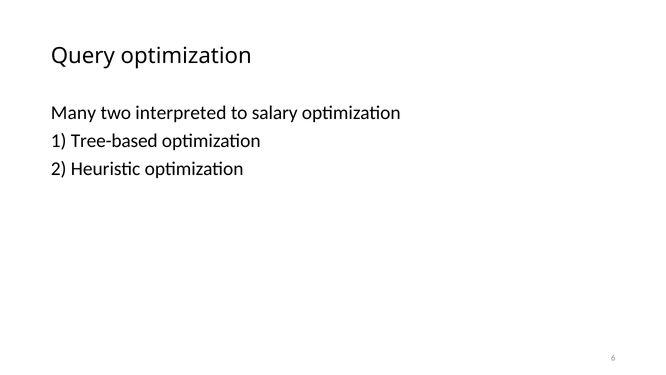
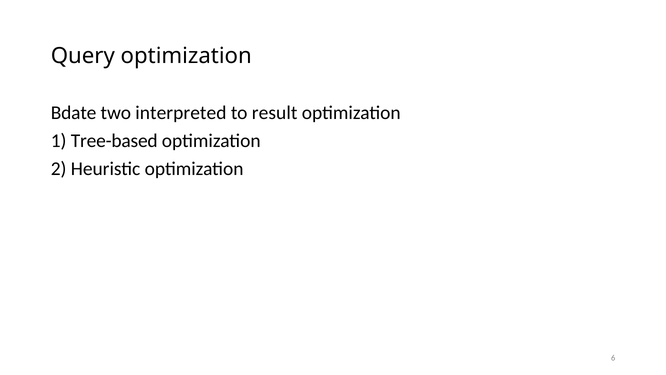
Many: Many -> Bdate
salary: salary -> result
